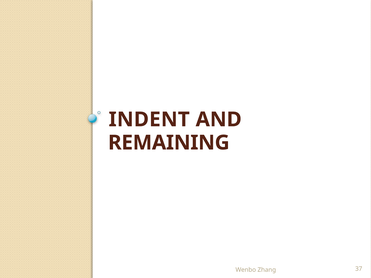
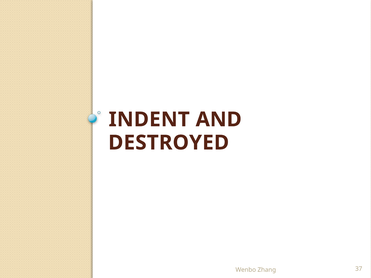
REMAINING: REMAINING -> DESTROYED
